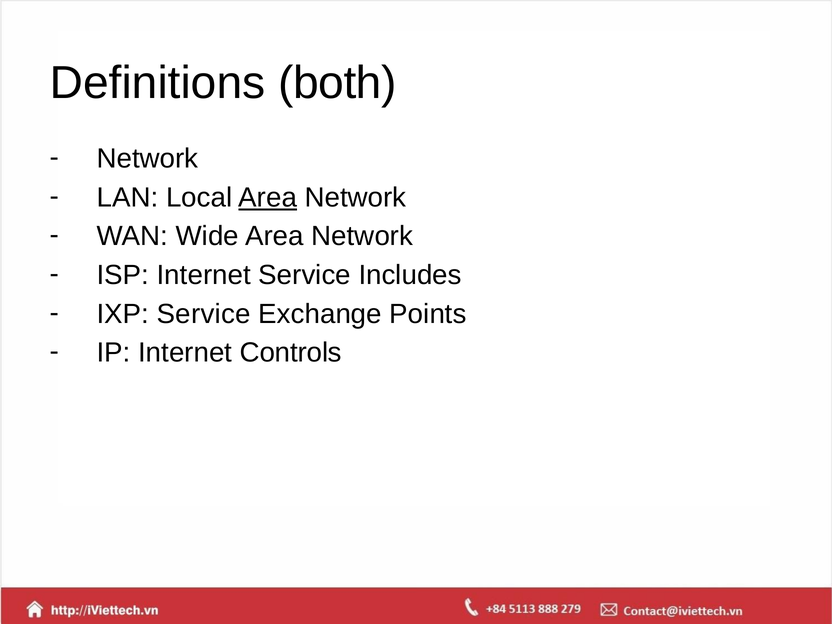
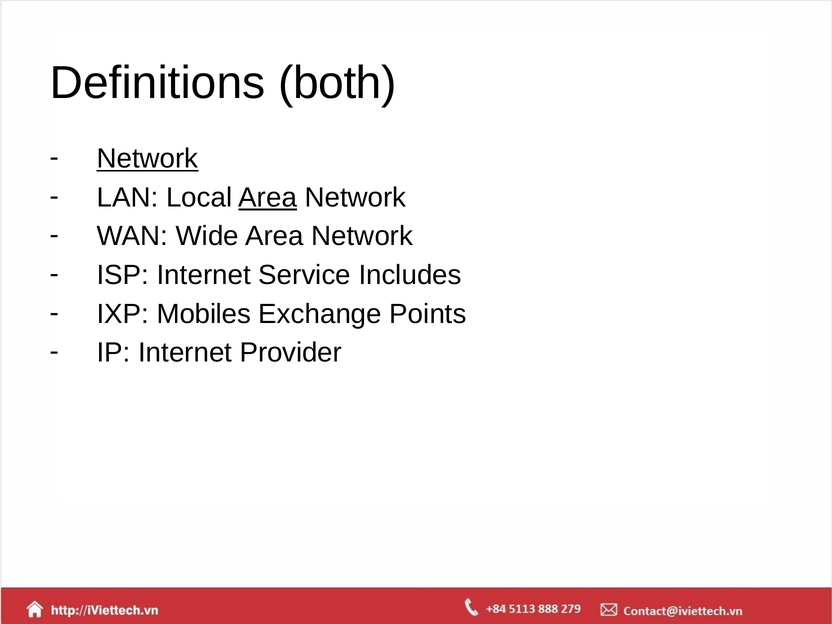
Network at (148, 159) underline: none -> present
IXP Service: Service -> Mobiles
Controls: Controls -> Provider
